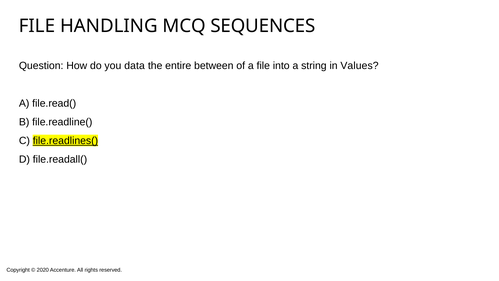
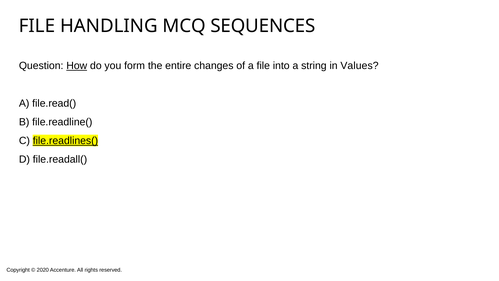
How underline: none -> present
data: data -> form
between: between -> changes
